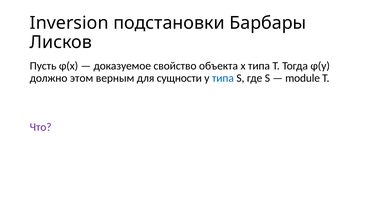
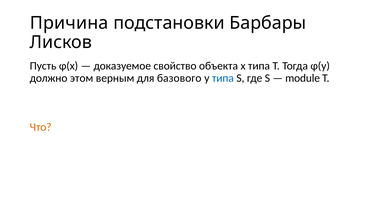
Inversion: Inversion -> Причина
сущности: сущности -> базового
Что colour: purple -> orange
